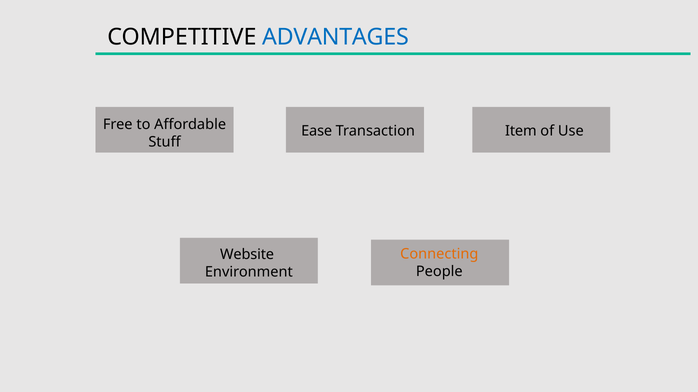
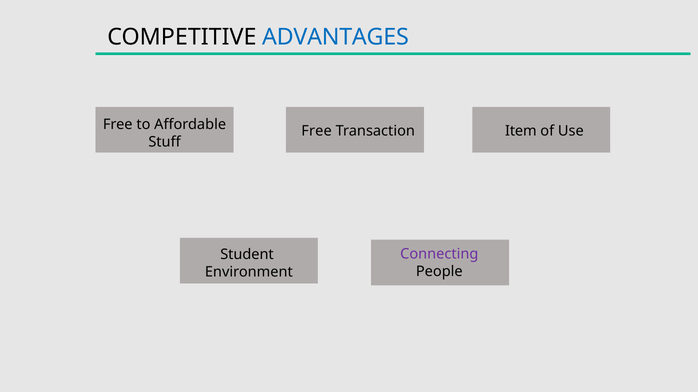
Ease at (317, 131): Ease -> Free
Connecting colour: orange -> purple
Website: Website -> Student
